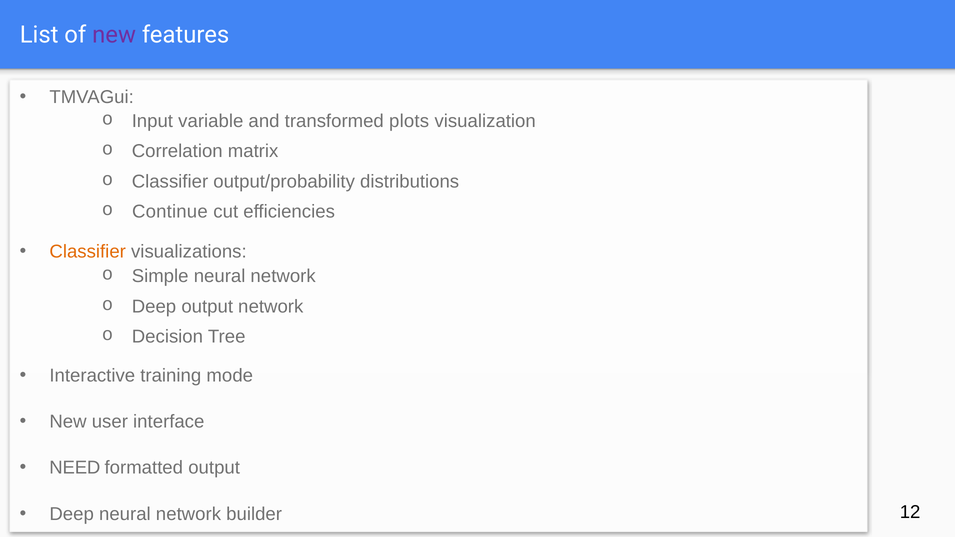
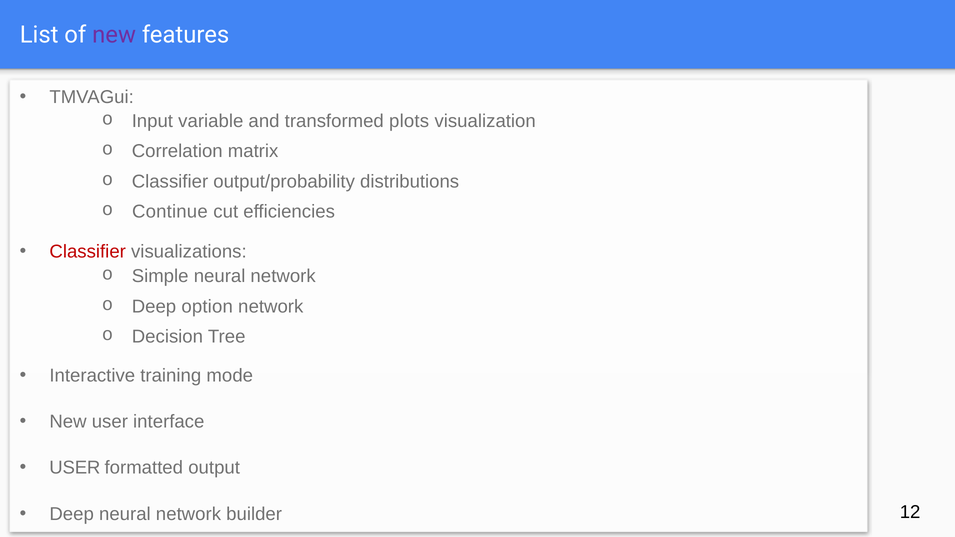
Classifier at (88, 252) colour: orange -> red
Deep output: output -> option
NEED at (75, 468): NEED -> USER
